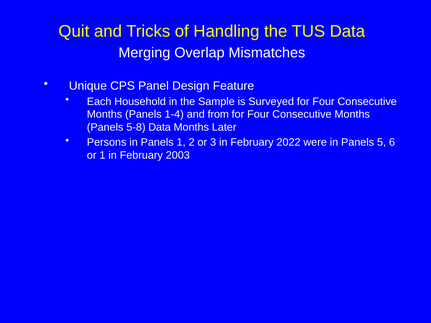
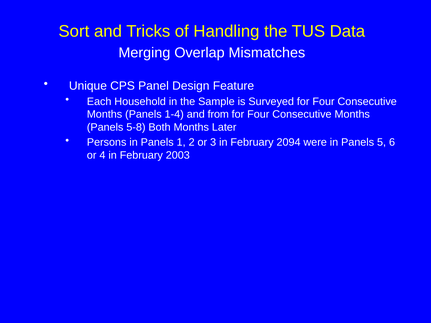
Quit: Quit -> Sort
5-8 Data: Data -> Both
2022: 2022 -> 2094
or 1: 1 -> 4
